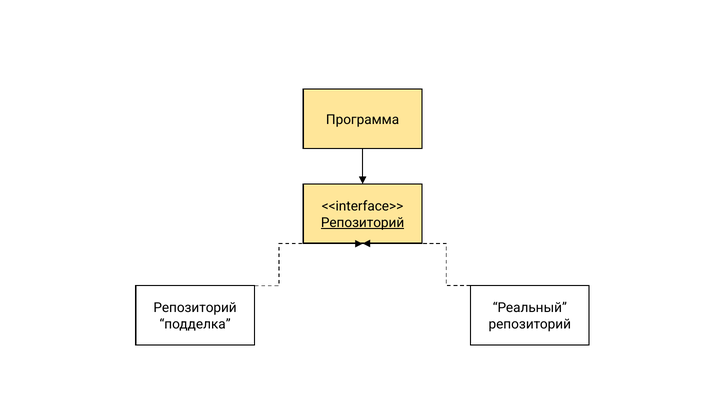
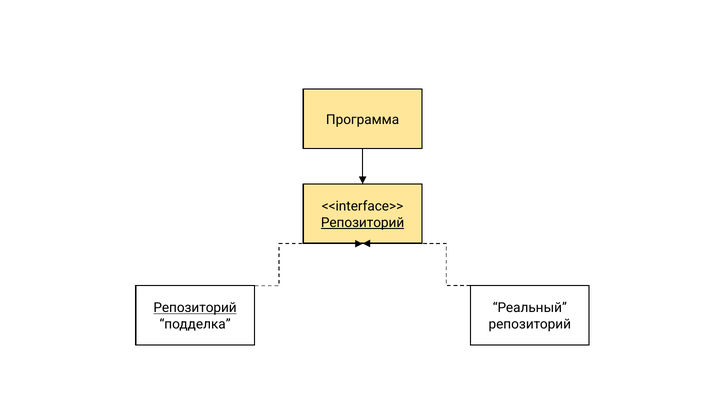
Репозиторий at (195, 308) underline: none -> present
